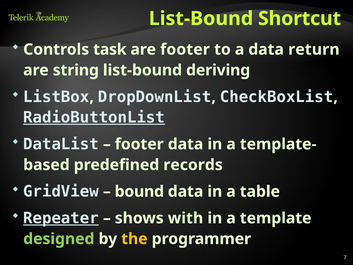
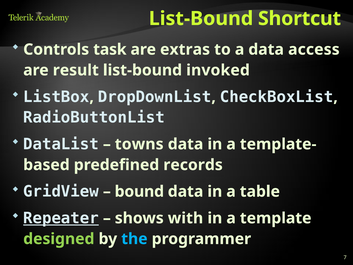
are footer: footer -> extras
return: return -> access
string: string -> result
deriving: deriving -> invoked
RadioButtonList underline: present -> none
footer at (139, 144): footer -> towns
the colour: yellow -> light blue
